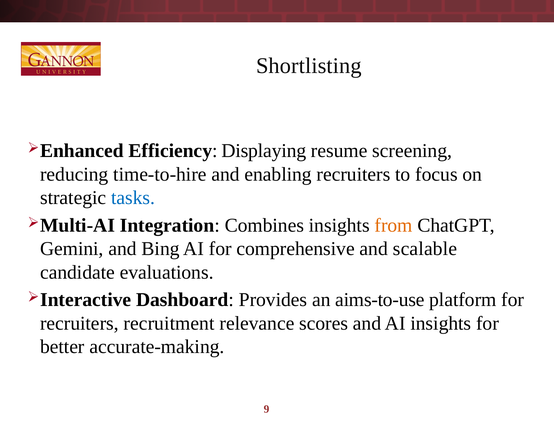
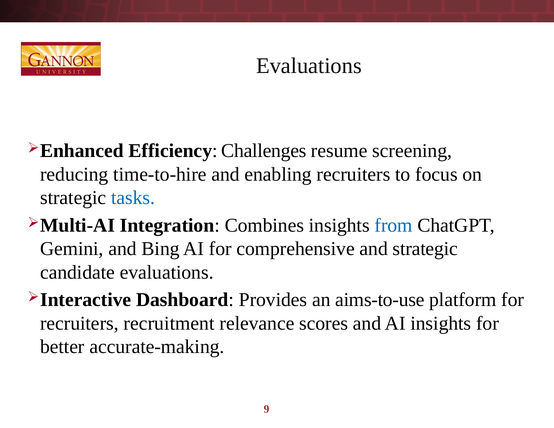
Shortlisting at (309, 66): Shortlisting -> Evaluations
Displaying: Displaying -> Challenges
from colour: orange -> blue
and scalable: scalable -> strategic
